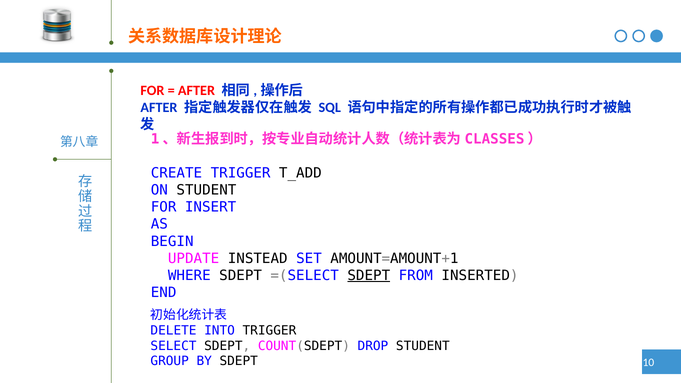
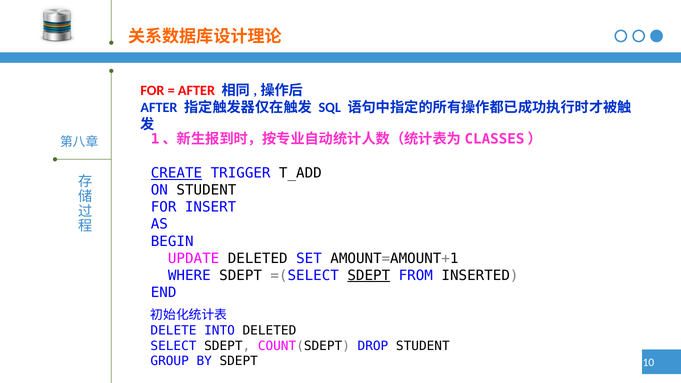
CREATE underline: none -> present
UPDATE INSTEAD: INSTEAD -> DELETED
INTO TRIGGER: TRIGGER -> DELETED
